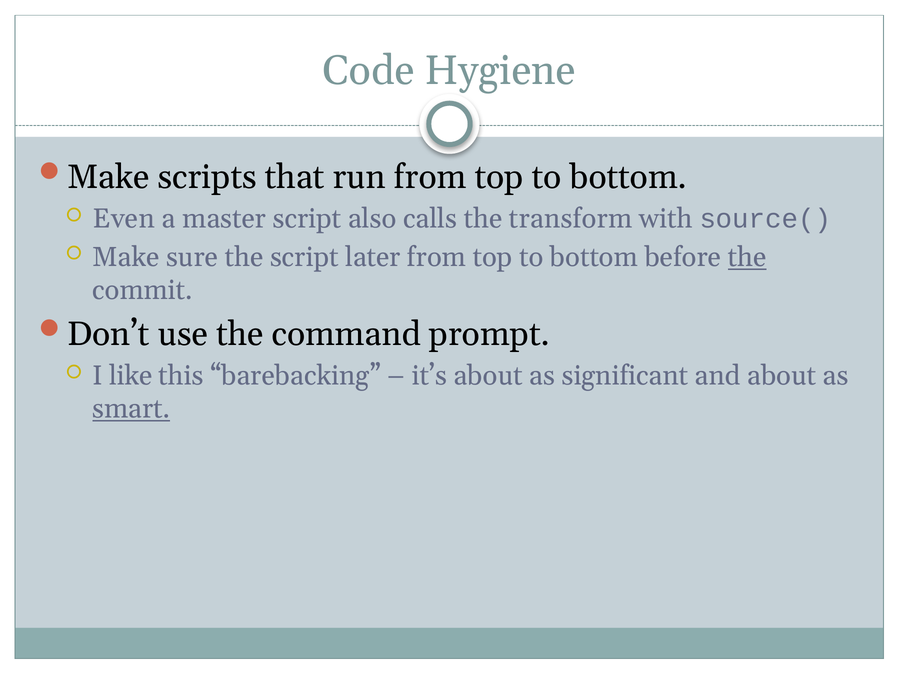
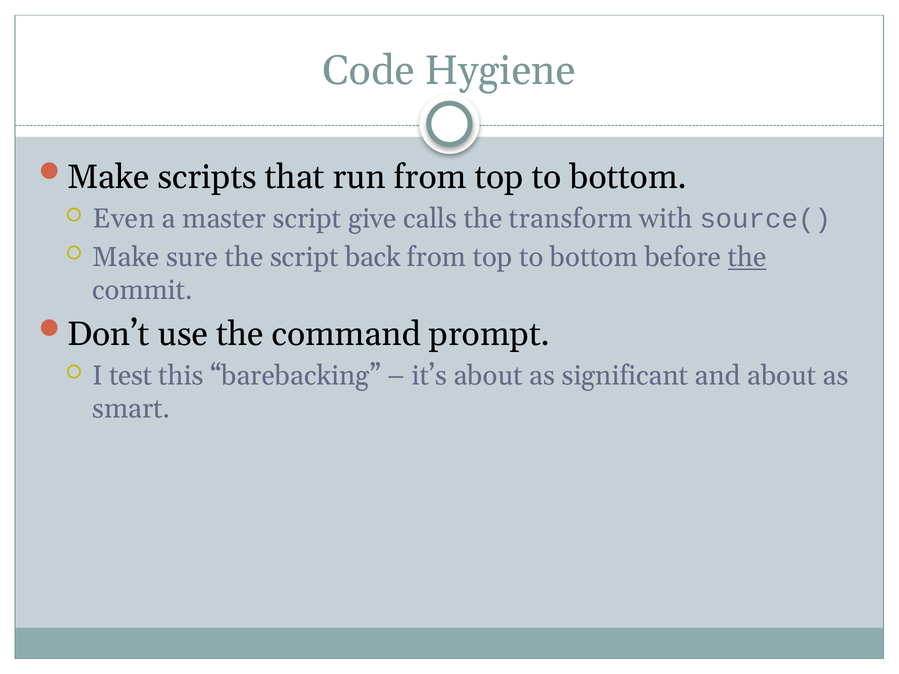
also: also -> give
later: later -> back
like: like -> test
smart underline: present -> none
